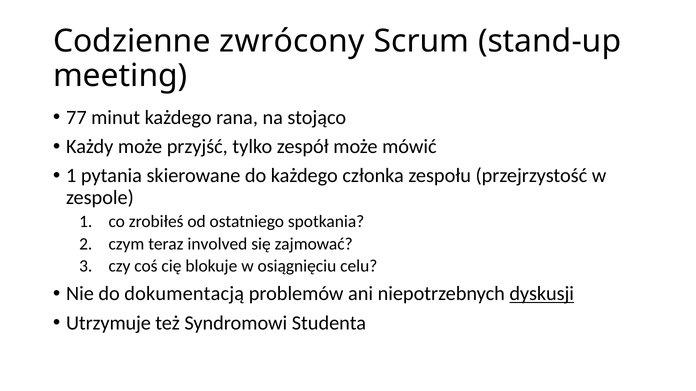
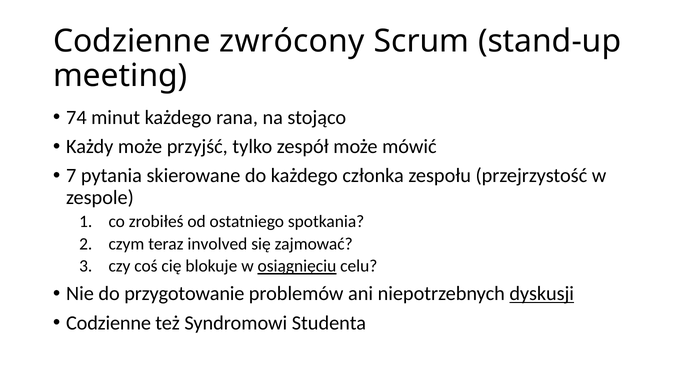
77: 77 -> 74
1 at (71, 176): 1 -> 7
osiągnięciu underline: none -> present
dokumentacją: dokumentacją -> przygotowanie
Utrzymuje at (109, 323): Utrzymuje -> Codzienne
